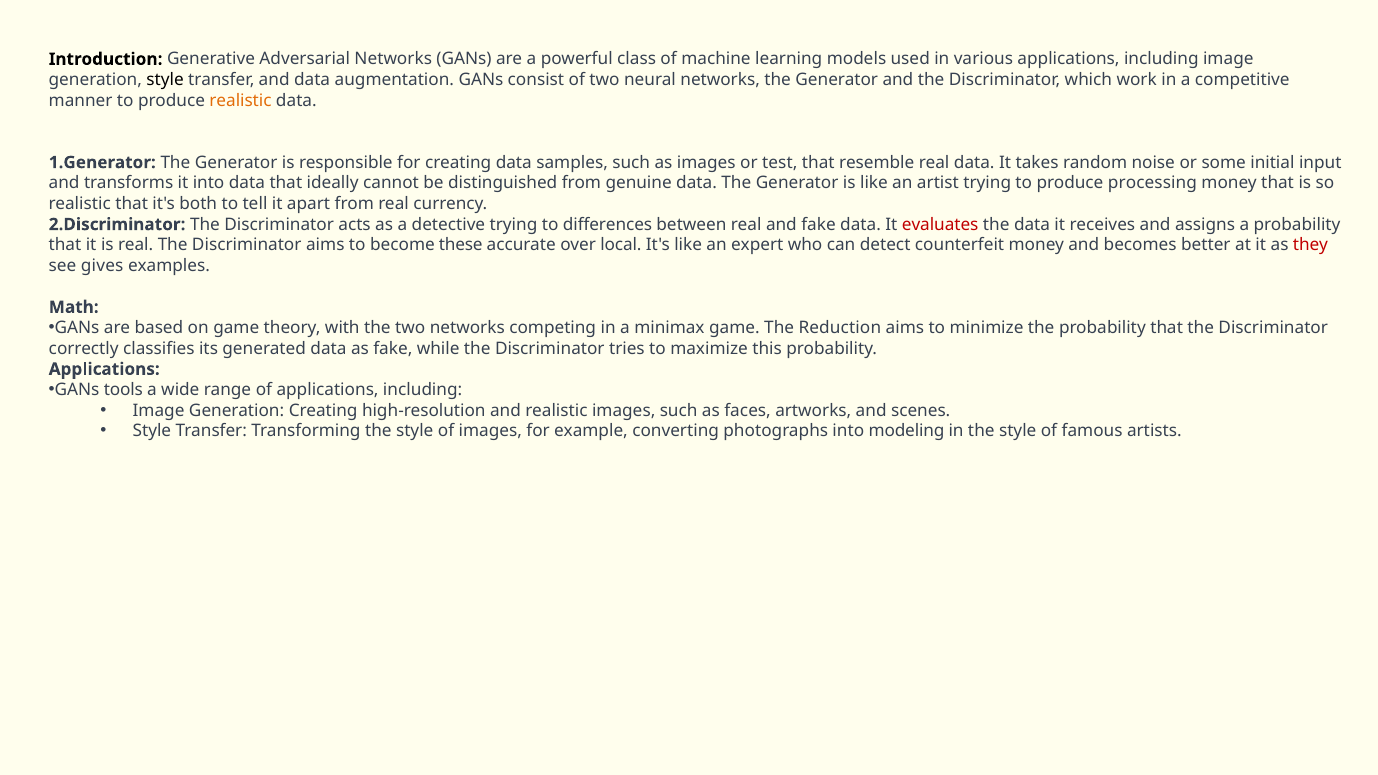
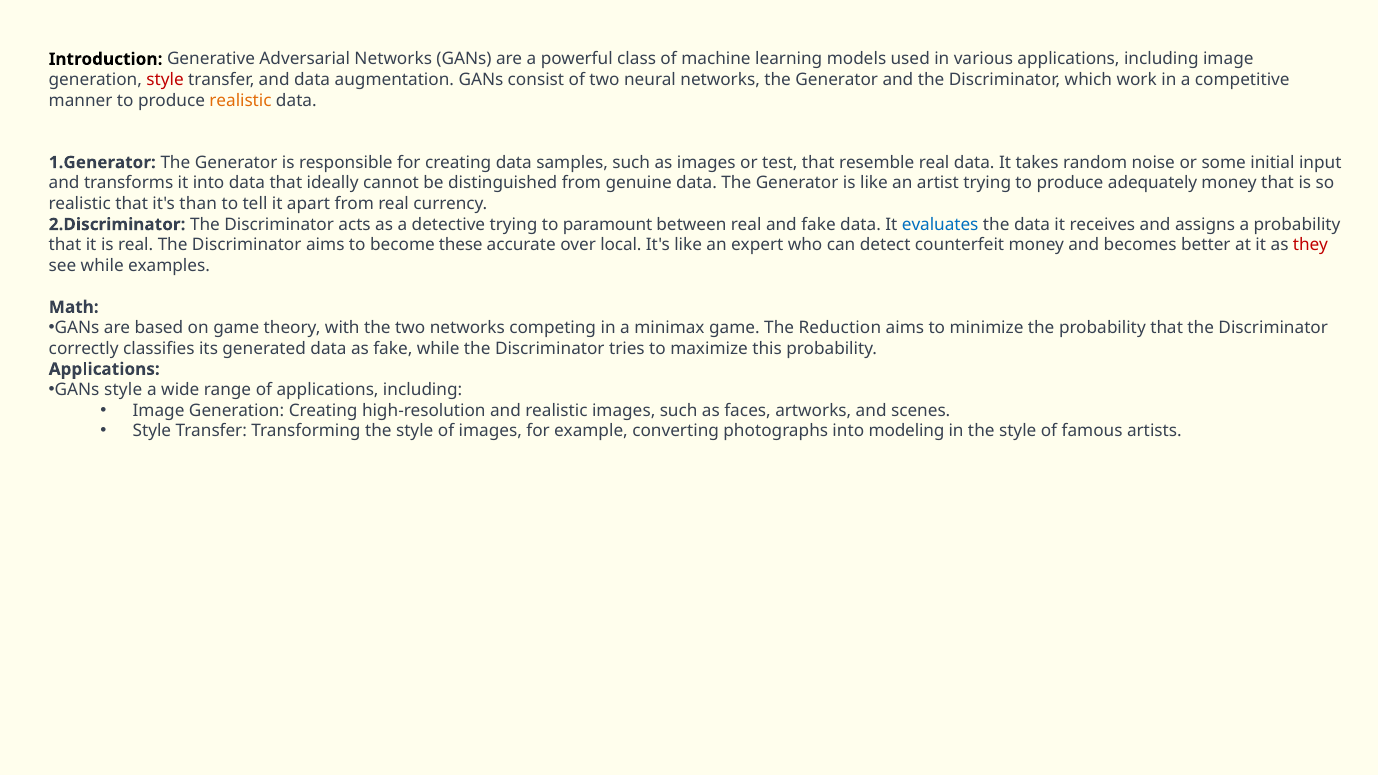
style at (165, 80) colour: black -> red
processing: processing -> adequately
both: both -> than
differences: differences -> paramount
evaluates colour: red -> blue
see gives: gives -> while
GANs tools: tools -> style
